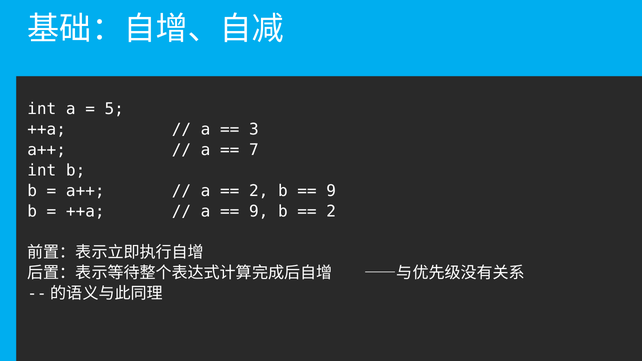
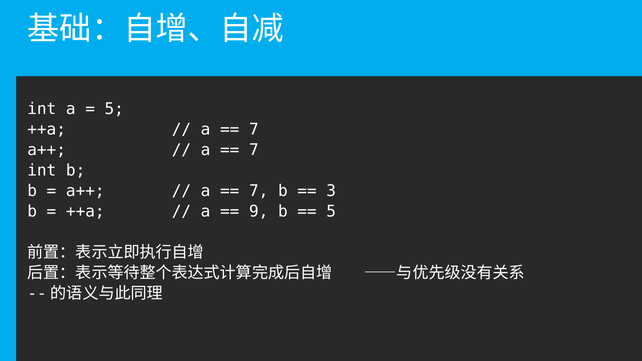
3 at (254, 129): 3 -> 7
2 at (259, 191): 2 -> 7
9 at (331, 191): 9 -> 3
2 at (331, 212): 2 -> 5
